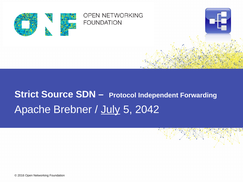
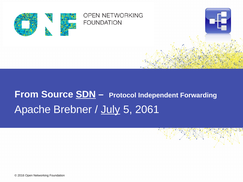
Strict: Strict -> From
SDN underline: none -> present
2042: 2042 -> 2061
